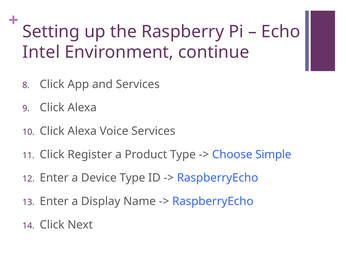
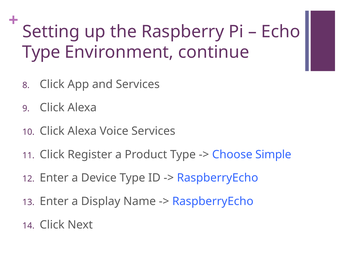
Intel at (41, 52): Intel -> Type
